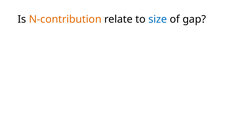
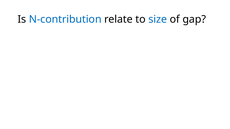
N-contribution colour: orange -> blue
